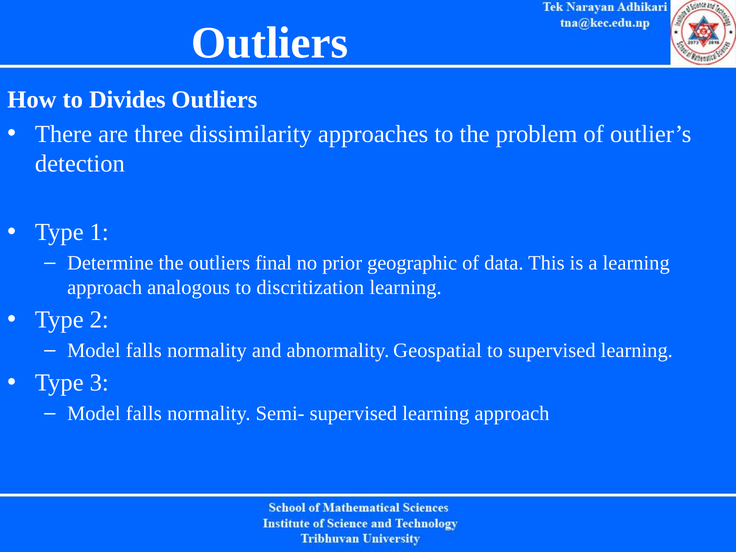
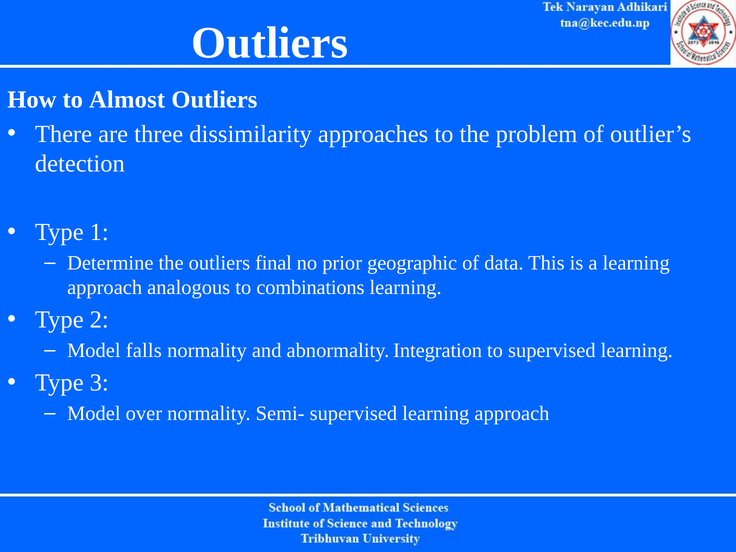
Divides: Divides -> Almost
discritization: discritization -> combinations
Geospatial: Geospatial -> Integration
falls at (144, 414): falls -> over
